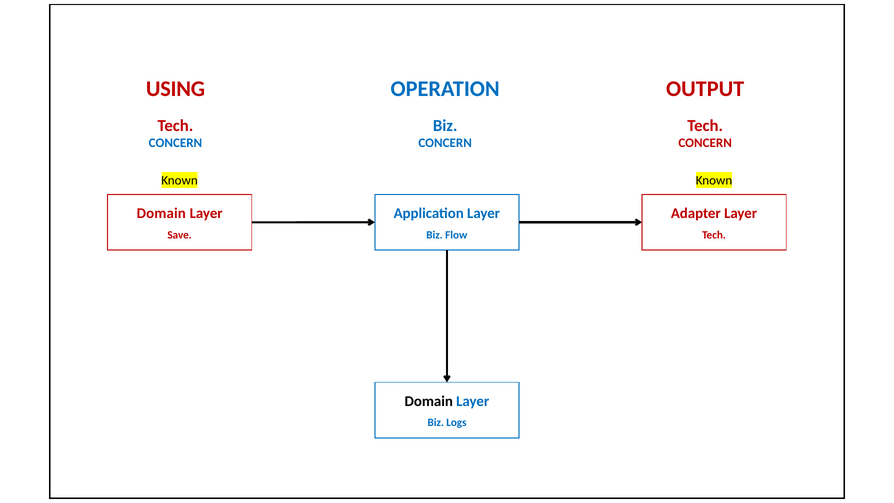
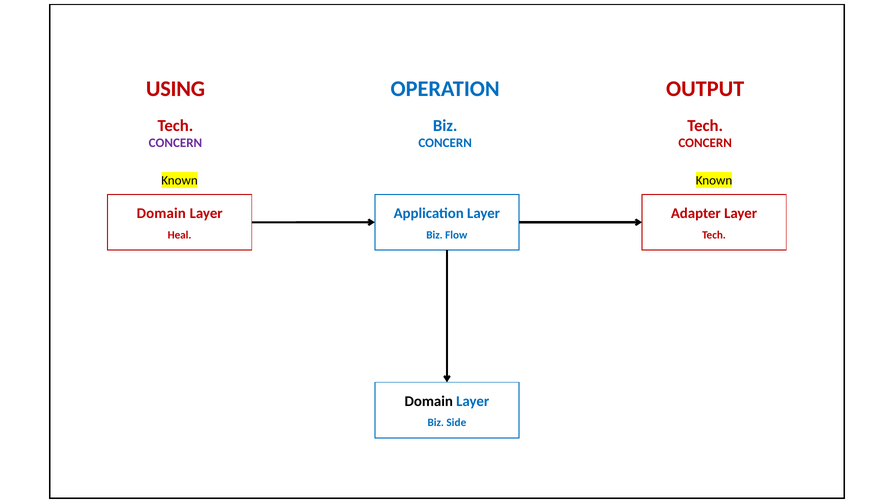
CONCERN at (175, 143) colour: blue -> purple
Save: Save -> Heal
Logs: Logs -> Side
